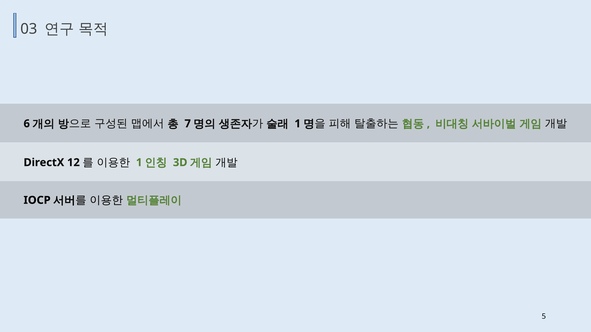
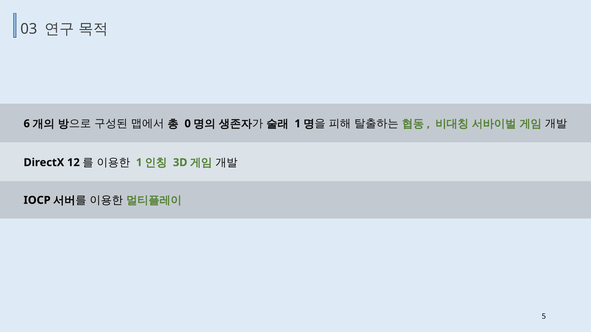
7: 7 -> 0
